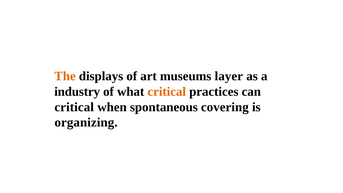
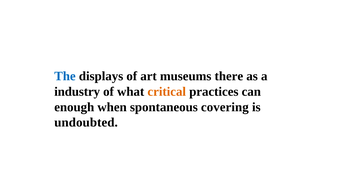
The colour: orange -> blue
layer: layer -> there
critical at (74, 107): critical -> enough
organizing: organizing -> undoubted
